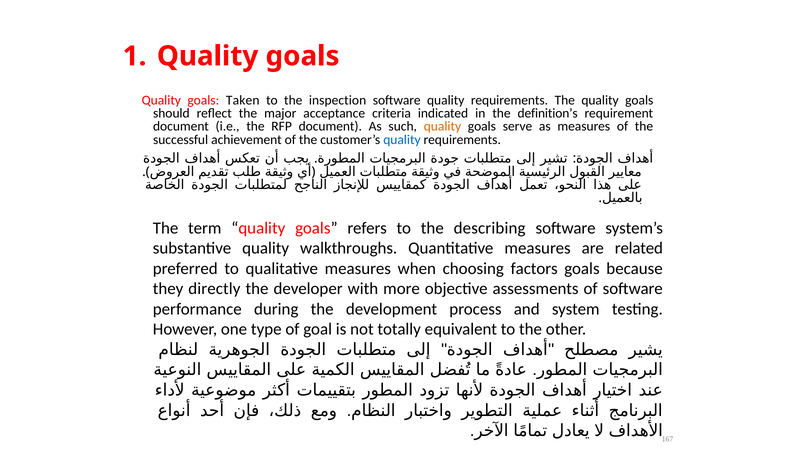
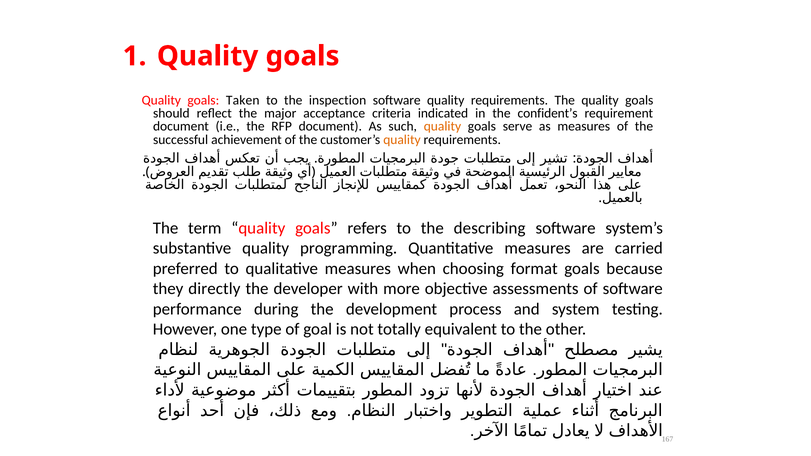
definition’s: definition’s -> confident’s
quality at (402, 140) colour: blue -> orange
walkthroughs: walkthroughs -> programming
related: related -> carried
factors: factors -> format
